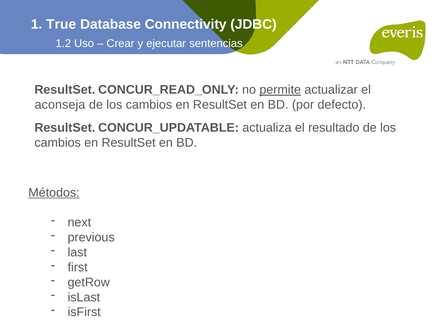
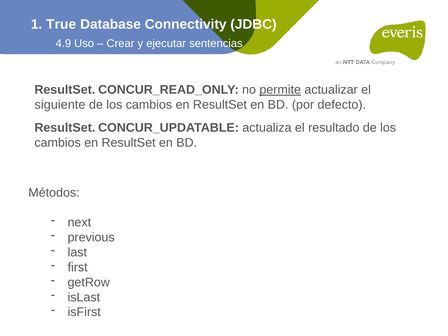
1.2: 1.2 -> 4.9
aconseja: aconseja -> siguiente
Métodos underline: present -> none
